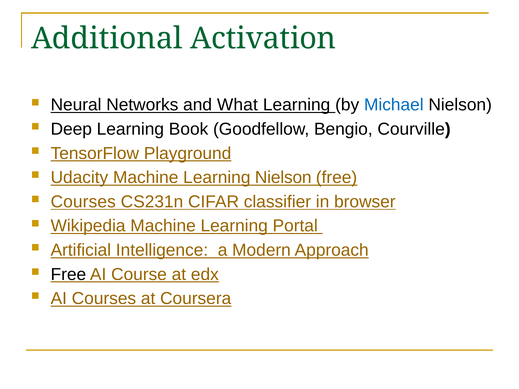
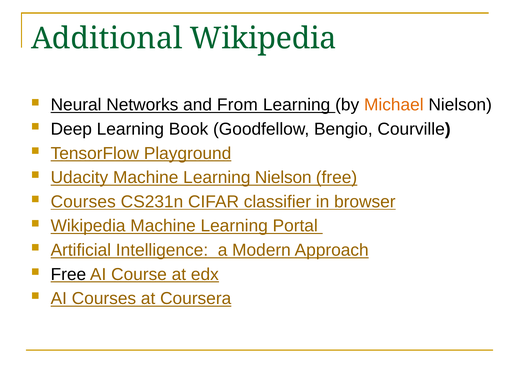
Additional Activation: Activation -> Wikipedia
What: What -> From
Michael colour: blue -> orange
